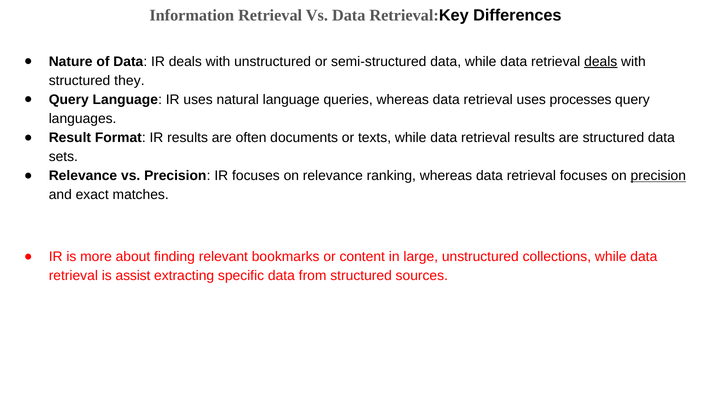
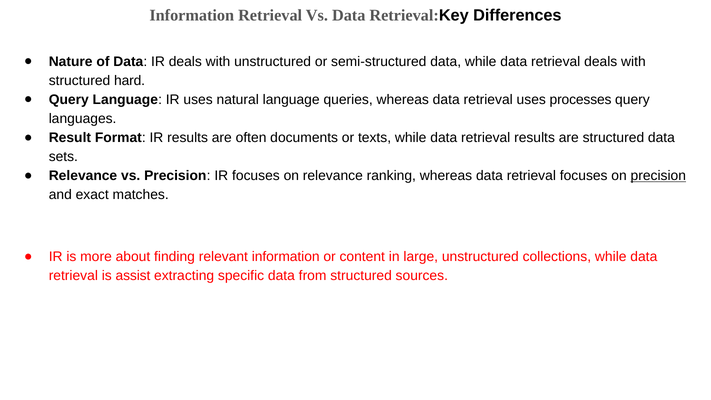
deals at (601, 61) underline: present -> none
they: they -> hard
relevant bookmarks: bookmarks -> information
